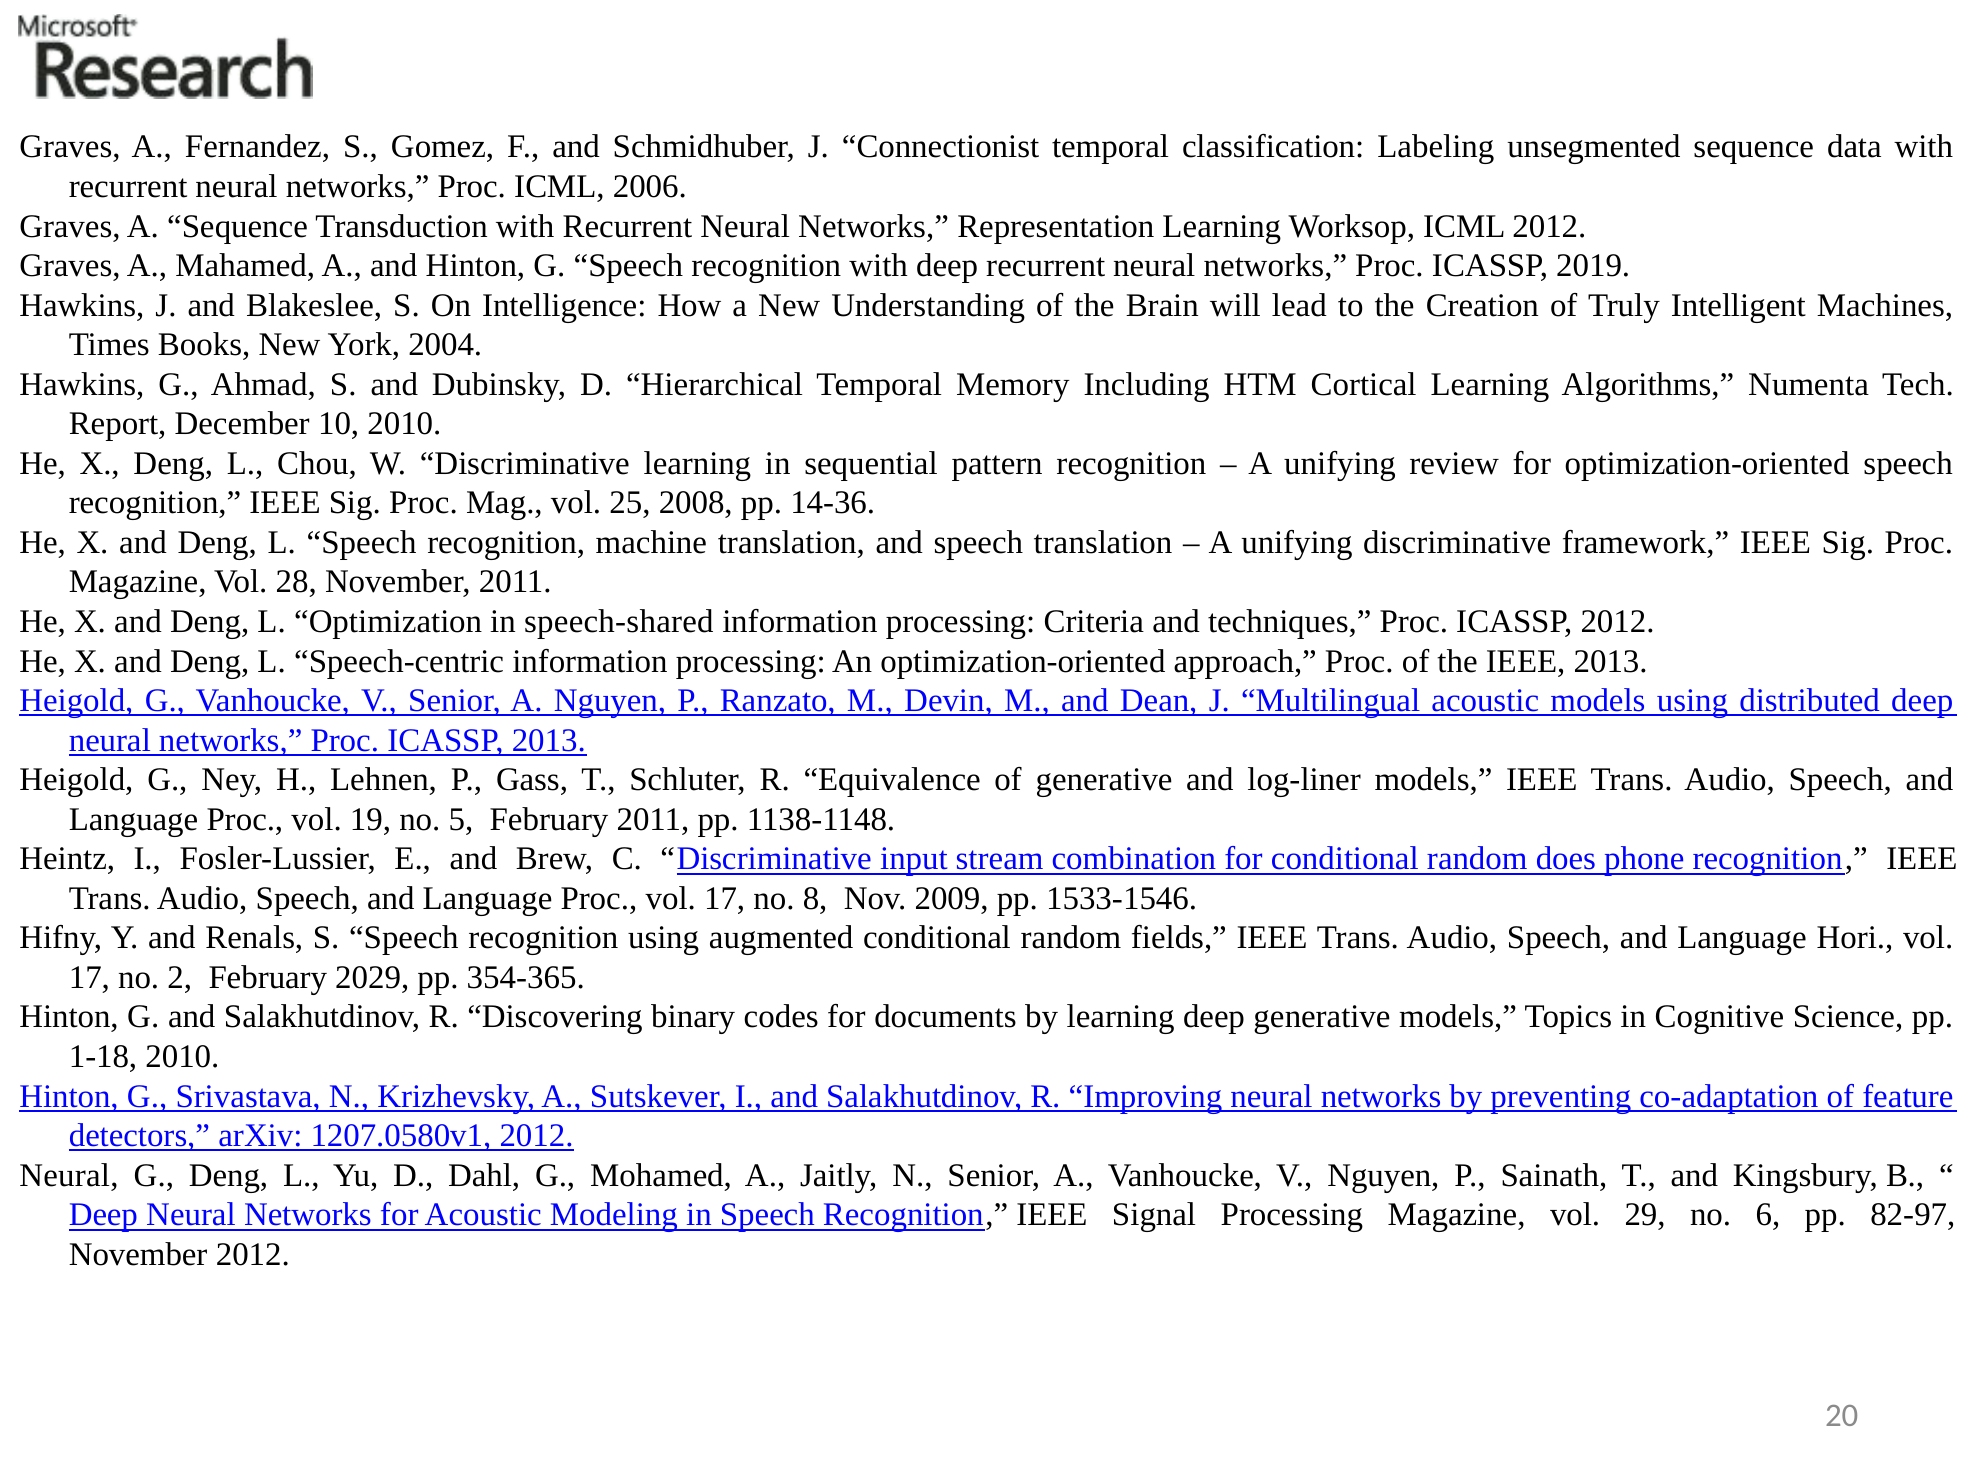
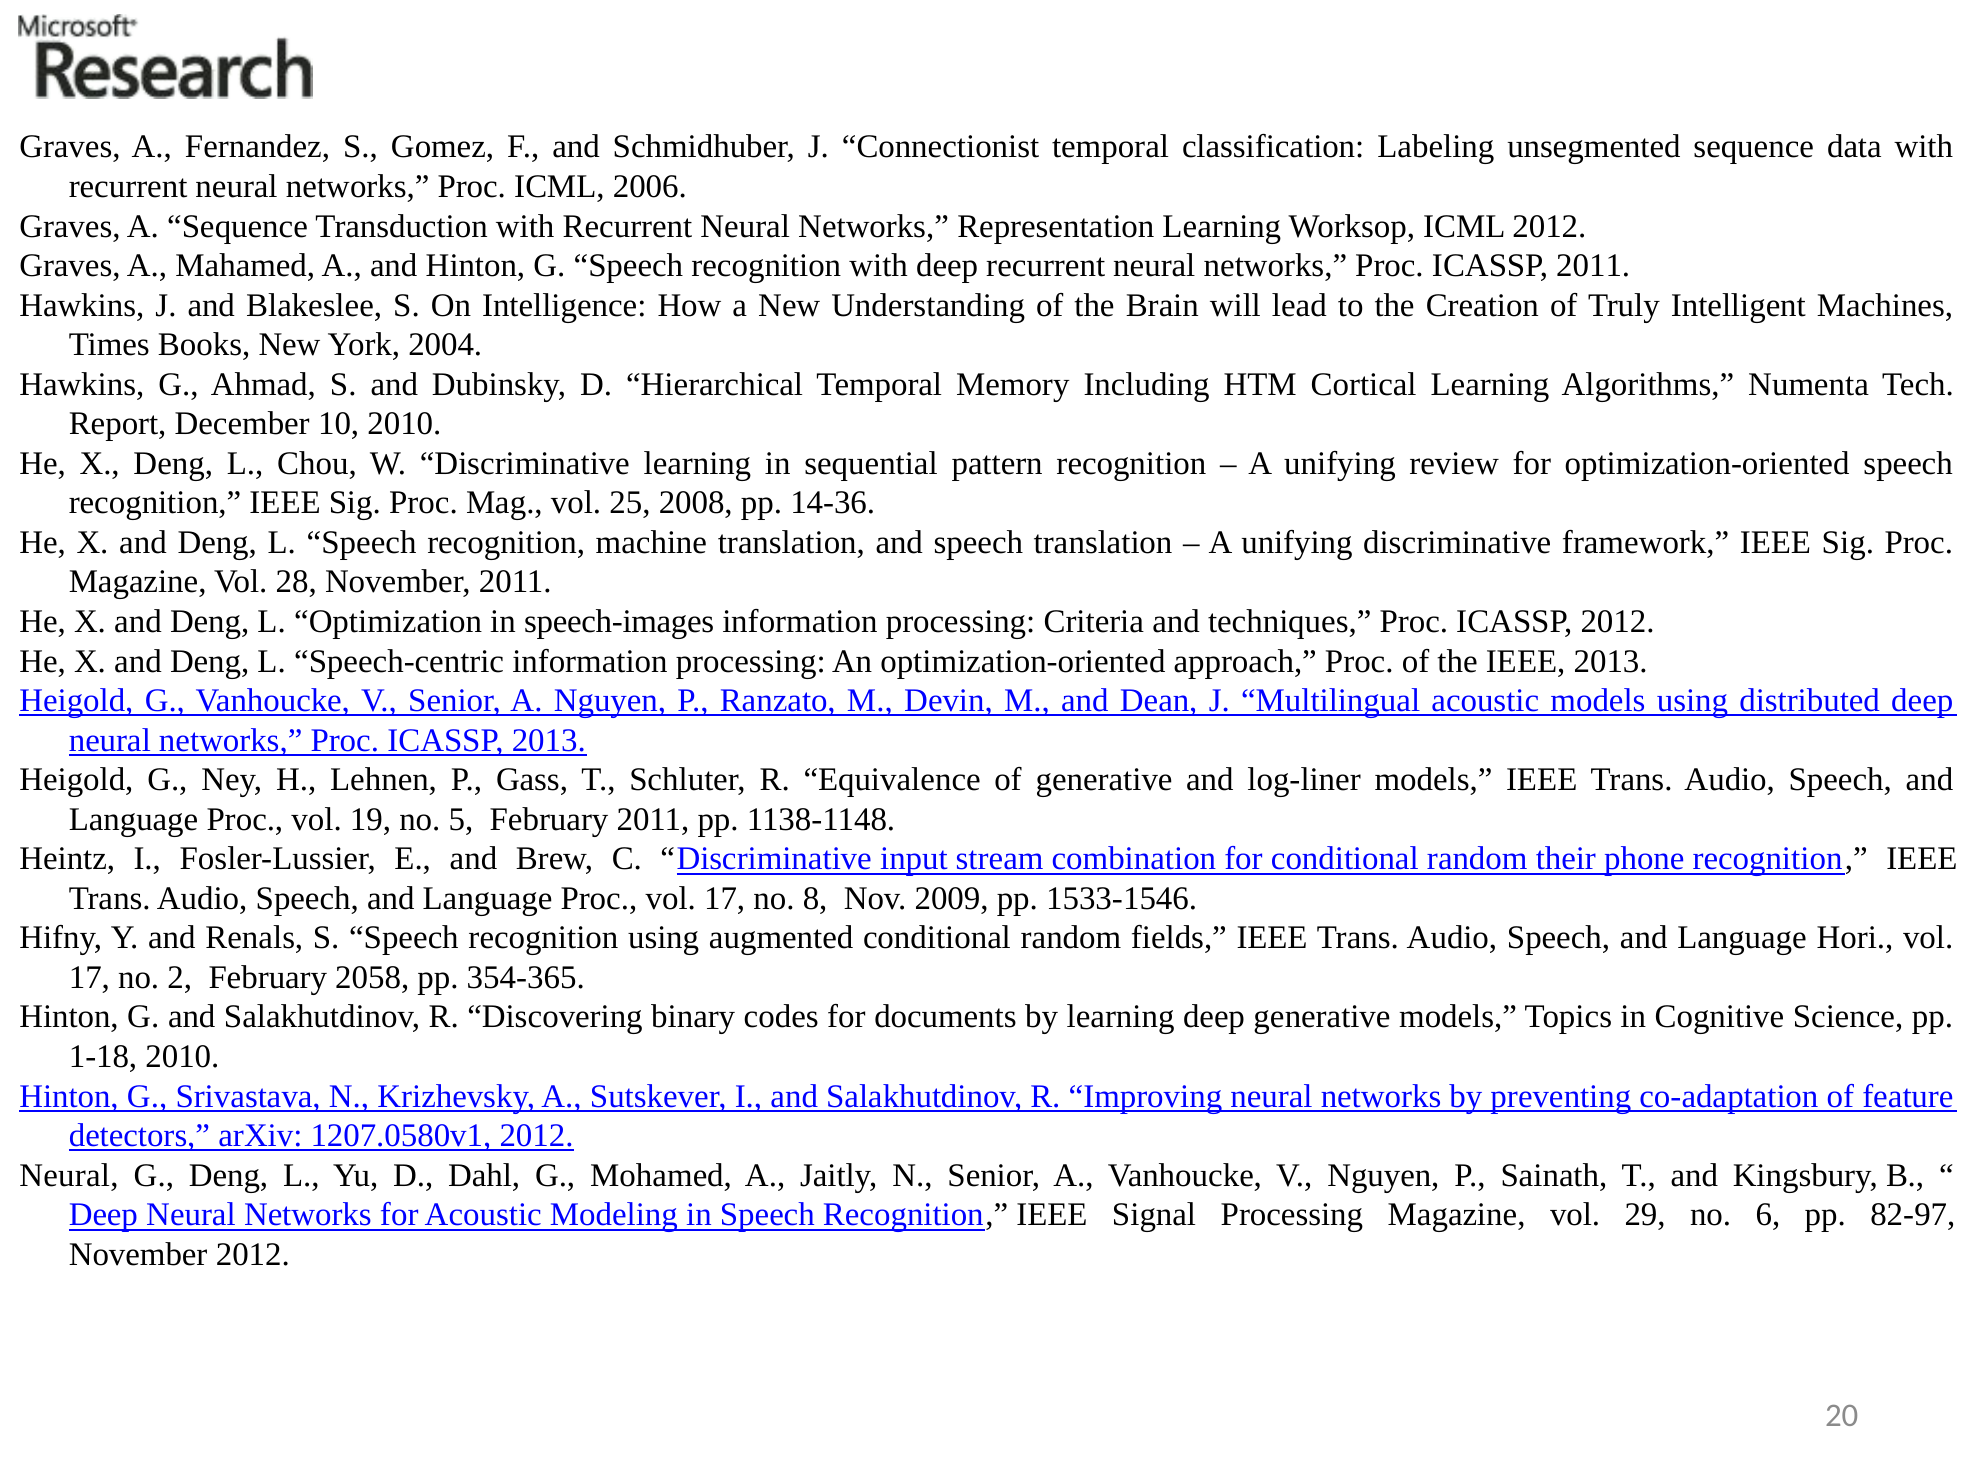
ICASSP 2019: 2019 -> 2011
speech-shared: speech-shared -> speech-images
does: does -> their
2029: 2029 -> 2058
